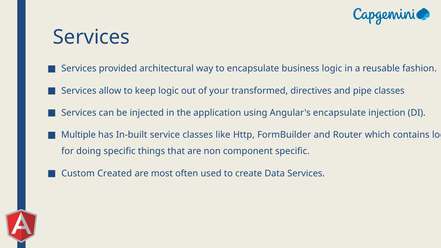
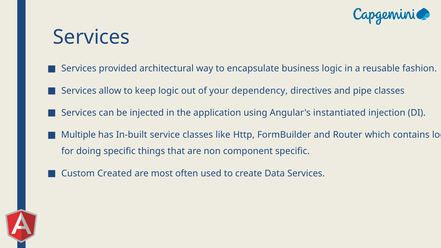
transformed: transformed -> dependency
Angular's encapsulate: encapsulate -> instantiated
